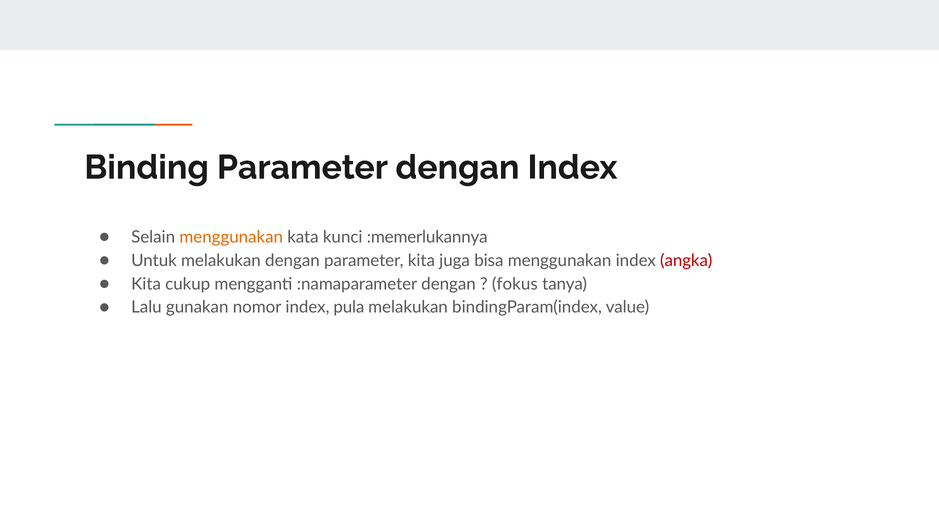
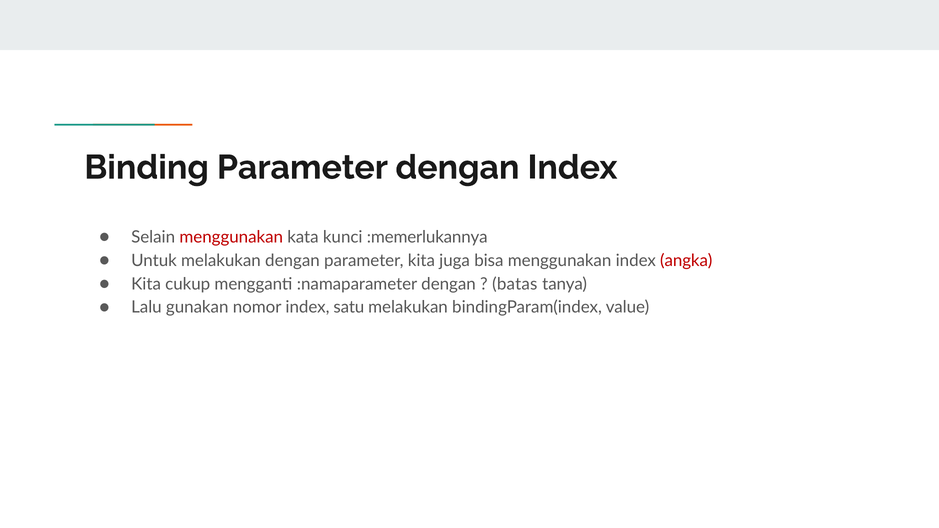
menggunakan at (231, 237) colour: orange -> red
fokus: fokus -> batas
pula: pula -> satu
